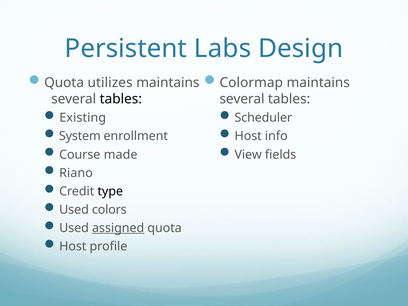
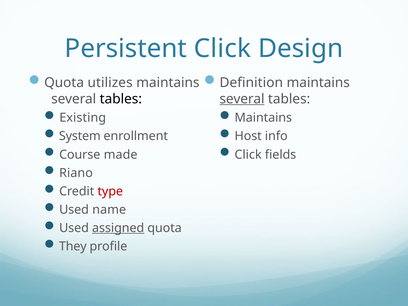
Persistent Labs: Labs -> Click
Colormap: Colormap -> Definition
several at (242, 99) underline: none -> present
Scheduler at (263, 118): Scheduler -> Maintains
View at (248, 155): View -> Click
type colour: black -> red
colors: colors -> name
Host at (73, 246): Host -> They
